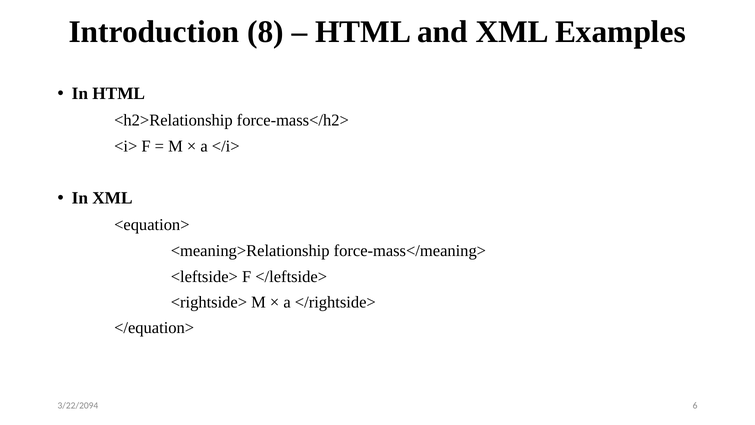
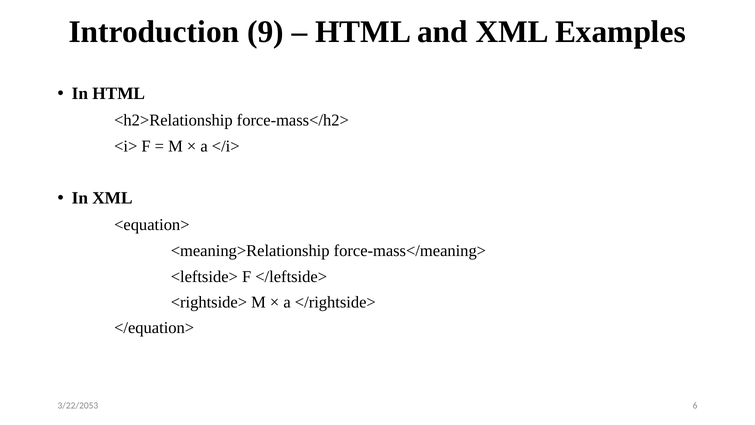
8: 8 -> 9
3/22/2094: 3/22/2094 -> 3/22/2053
